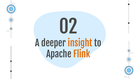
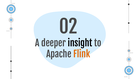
insight colour: orange -> black
